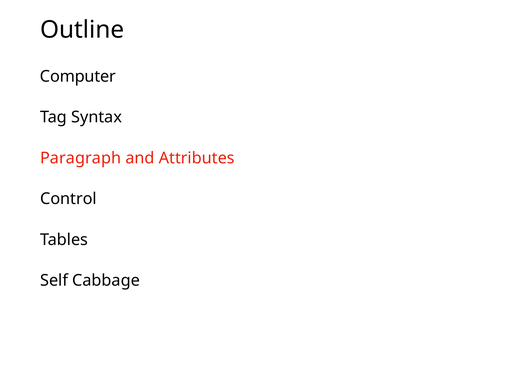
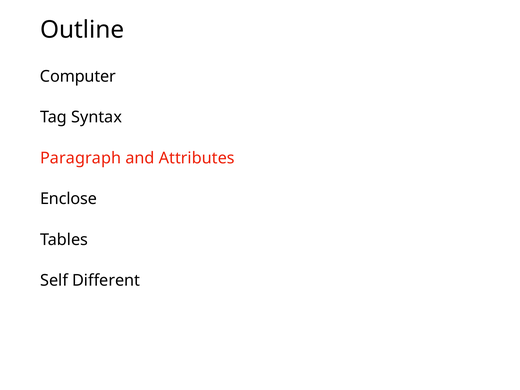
Control: Control -> Enclose
Cabbage: Cabbage -> Different
